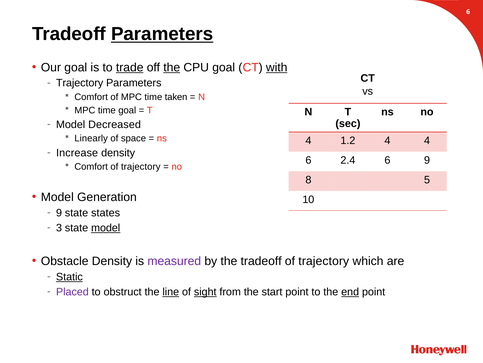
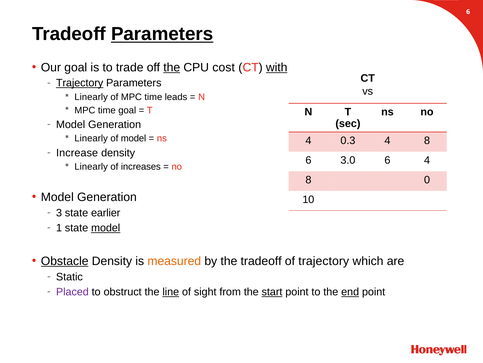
trade underline: present -> none
CPU goal: goal -> cost
Trajectory at (80, 83) underline: none -> present
Comfort at (91, 97): Comfort -> Linearly
taken: taken -> leads
Decreased at (115, 124): Decreased -> Generation
of space: space -> model
1.2: 1.2 -> 0.3
4 at (427, 140): 4 -> 8
2.4: 2.4 -> 3.0
6 9: 9 -> 4
Comfort at (91, 166): Comfort -> Linearly
trajectory at (141, 166): trajectory -> increases
5: 5 -> 0
9 at (59, 213): 9 -> 3
states: states -> earlier
3: 3 -> 1
Obstacle underline: none -> present
measured colour: purple -> orange
Static underline: present -> none
sight underline: present -> none
start underline: none -> present
